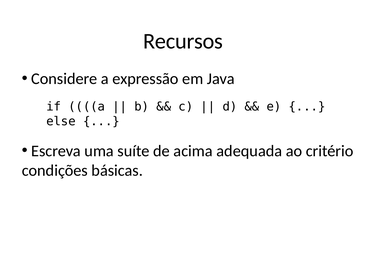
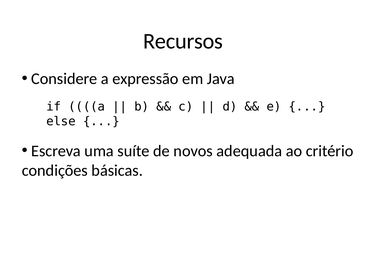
acima: acima -> novos
